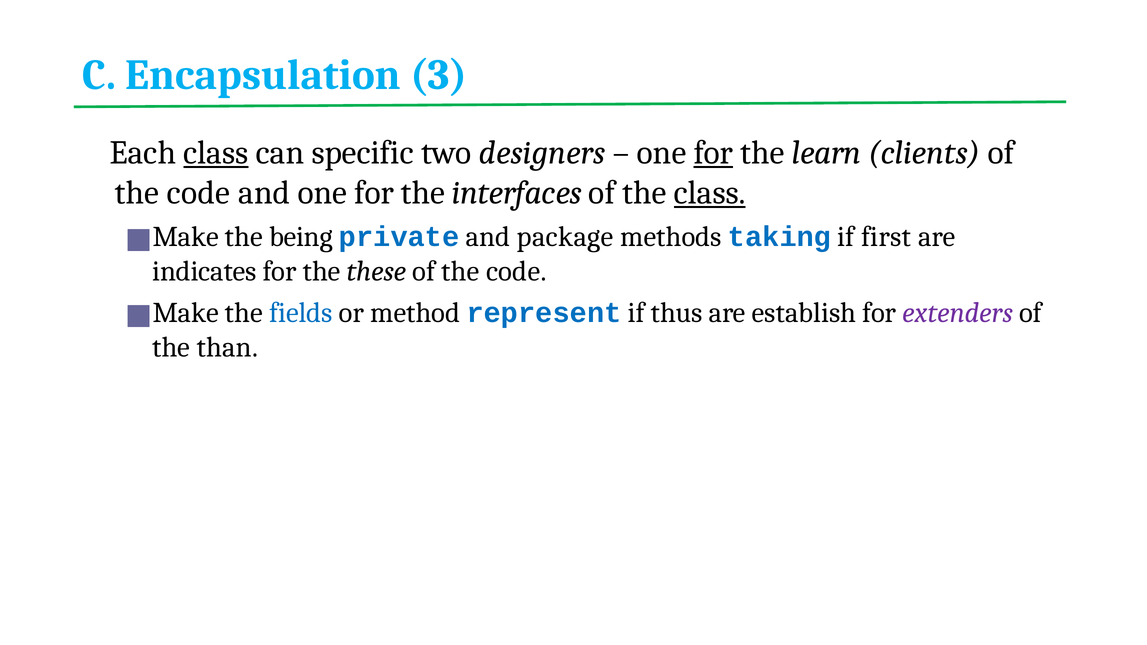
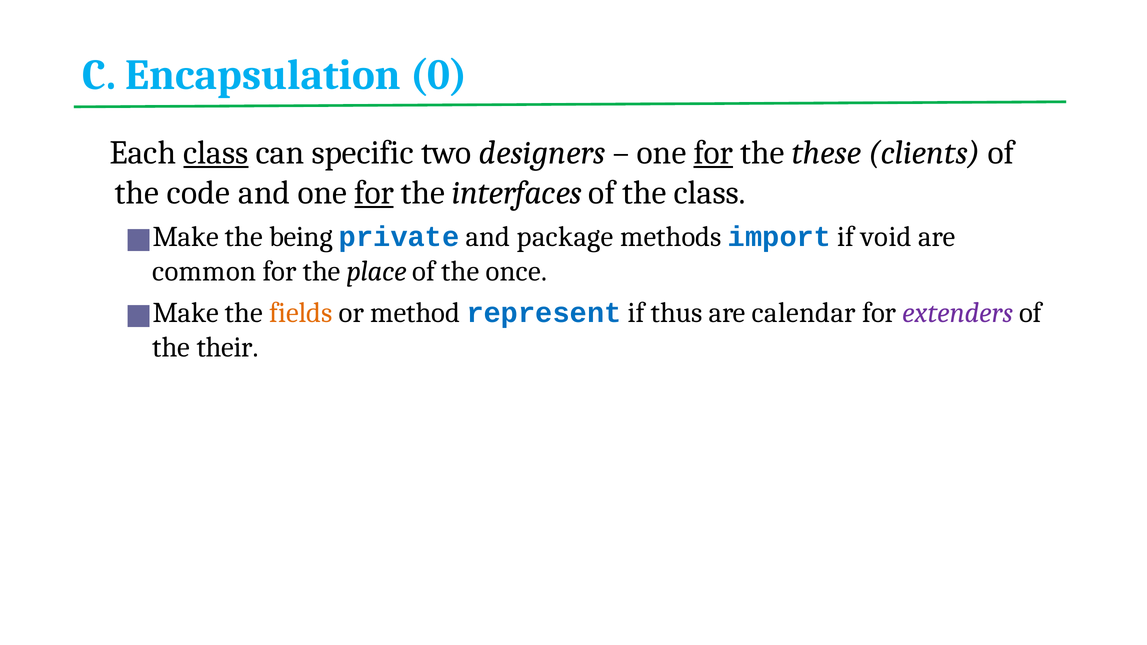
3: 3 -> 0
learn: learn -> these
for at (374, 193) underline: none -> present
class at (710, 193) underline: present -> none
taking: taking -> import
first: first -> void
indicates: indicates -> common
these: these -> place
code at (516, 271): code -> once
fields colour: blue -> orange
establish: establish -> calendar
than: than -> their
